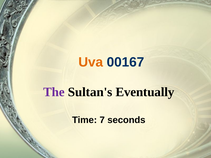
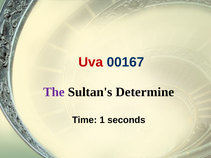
Uva colour: orange -> red
Eventually: Eventually -> Determine
7: 7 -> 1
